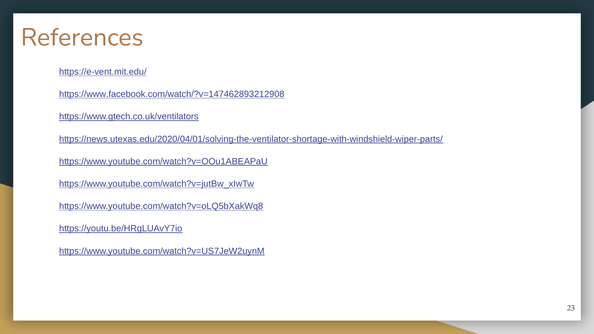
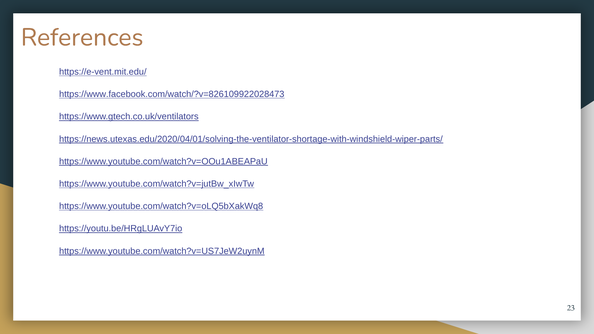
https://www.facebook.com/watch/?v=147462893212908: https://www.facebook.com/watch/?v=147462893212908 -> https://www.facebook.com/watch/?v=826109922028473
